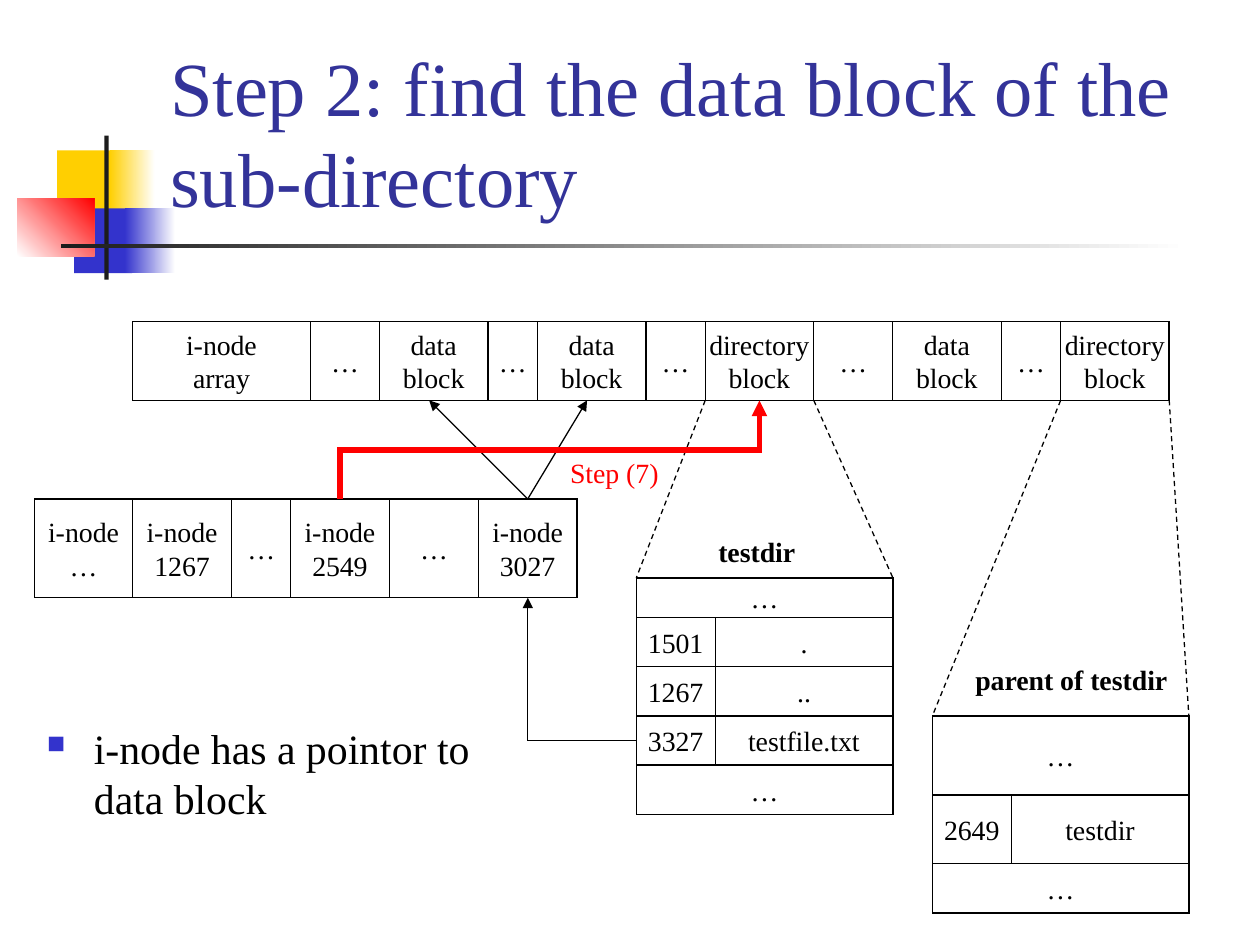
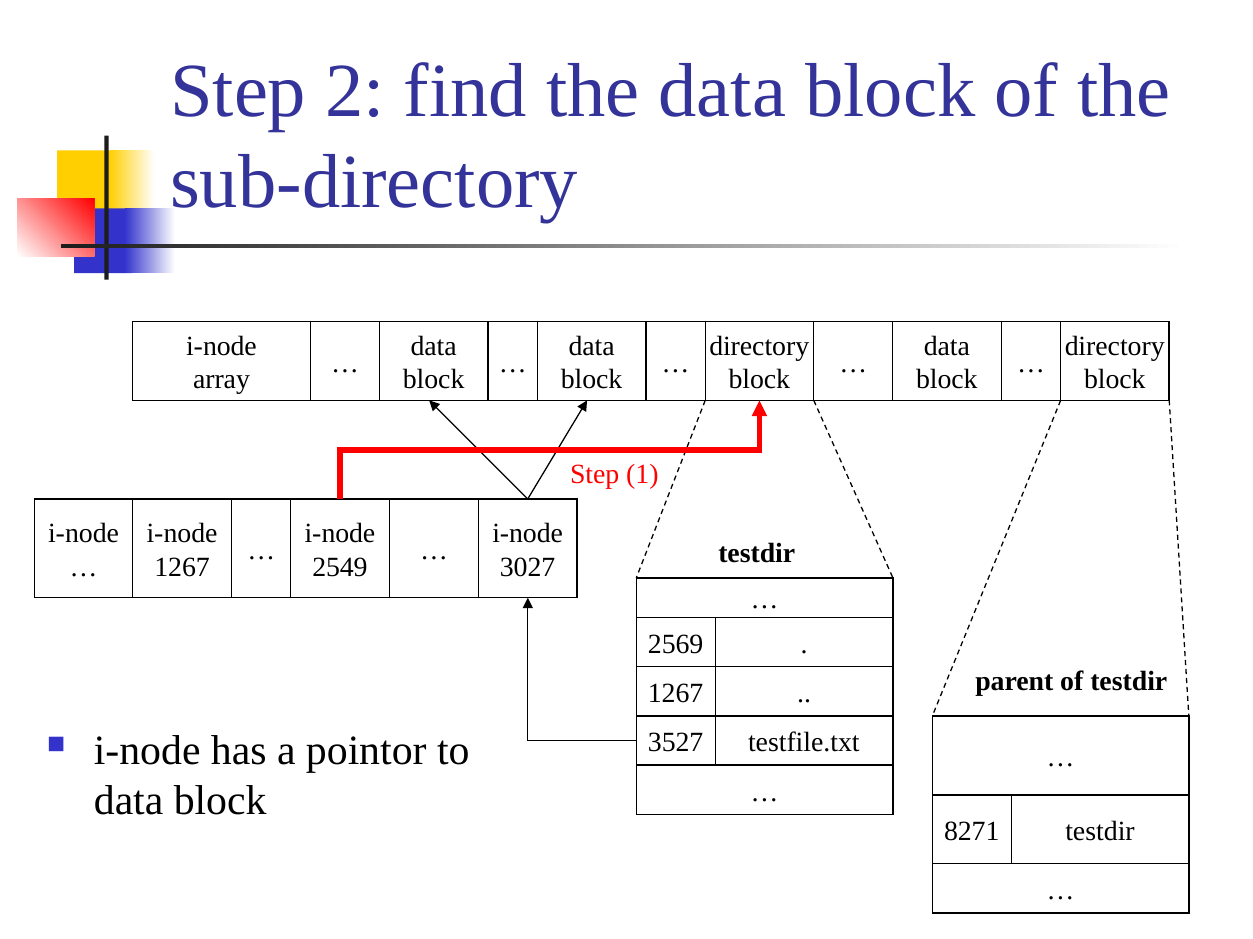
7: 7 -> 1
1501: 1501 -> 2569
3327: 3327 -> 3527
2649: 2649 -> 8271
